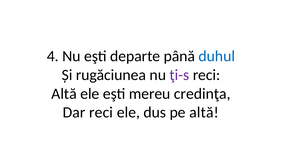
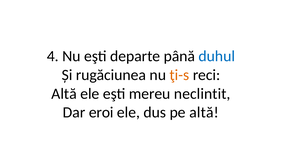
ţi-s colour: purple -> orange
credinţa: credinţa -> neclintit
Dar reci: reci -> eroi
